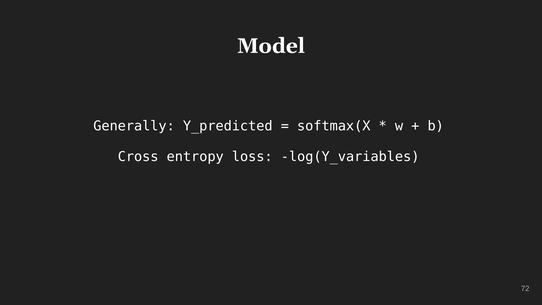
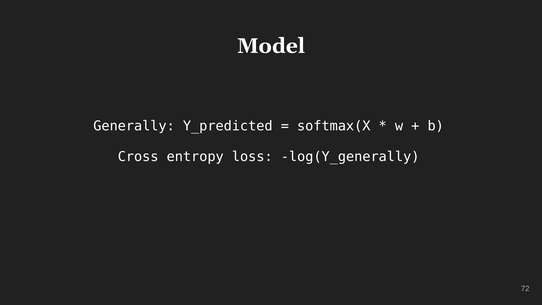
log(Y_variables: log(Y_variables -> log(Y_generally
